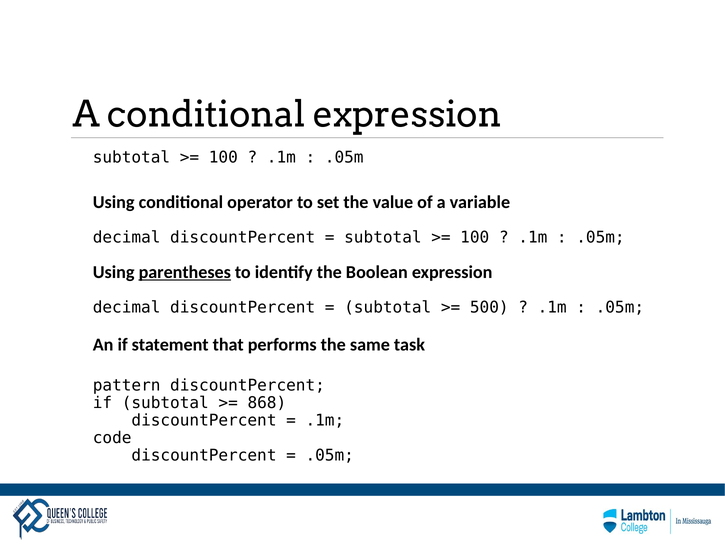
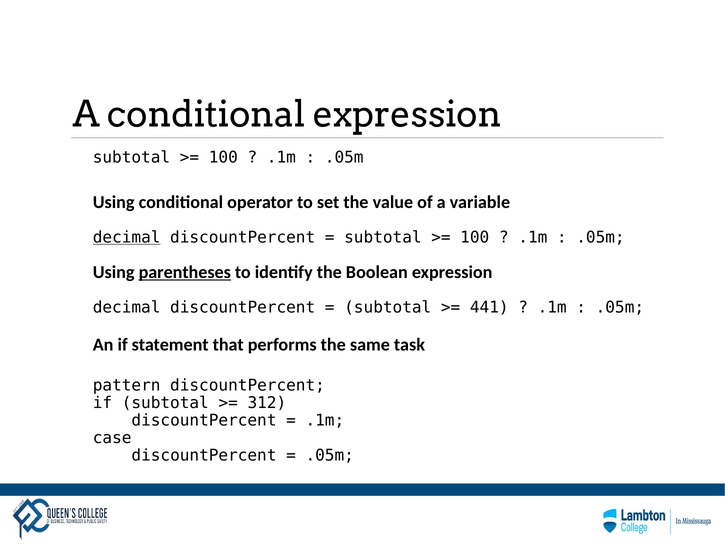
decimal at (127, 237) underline: none -> present
500: 500 -> 441
868: 868 -> 312
code: code -> case
